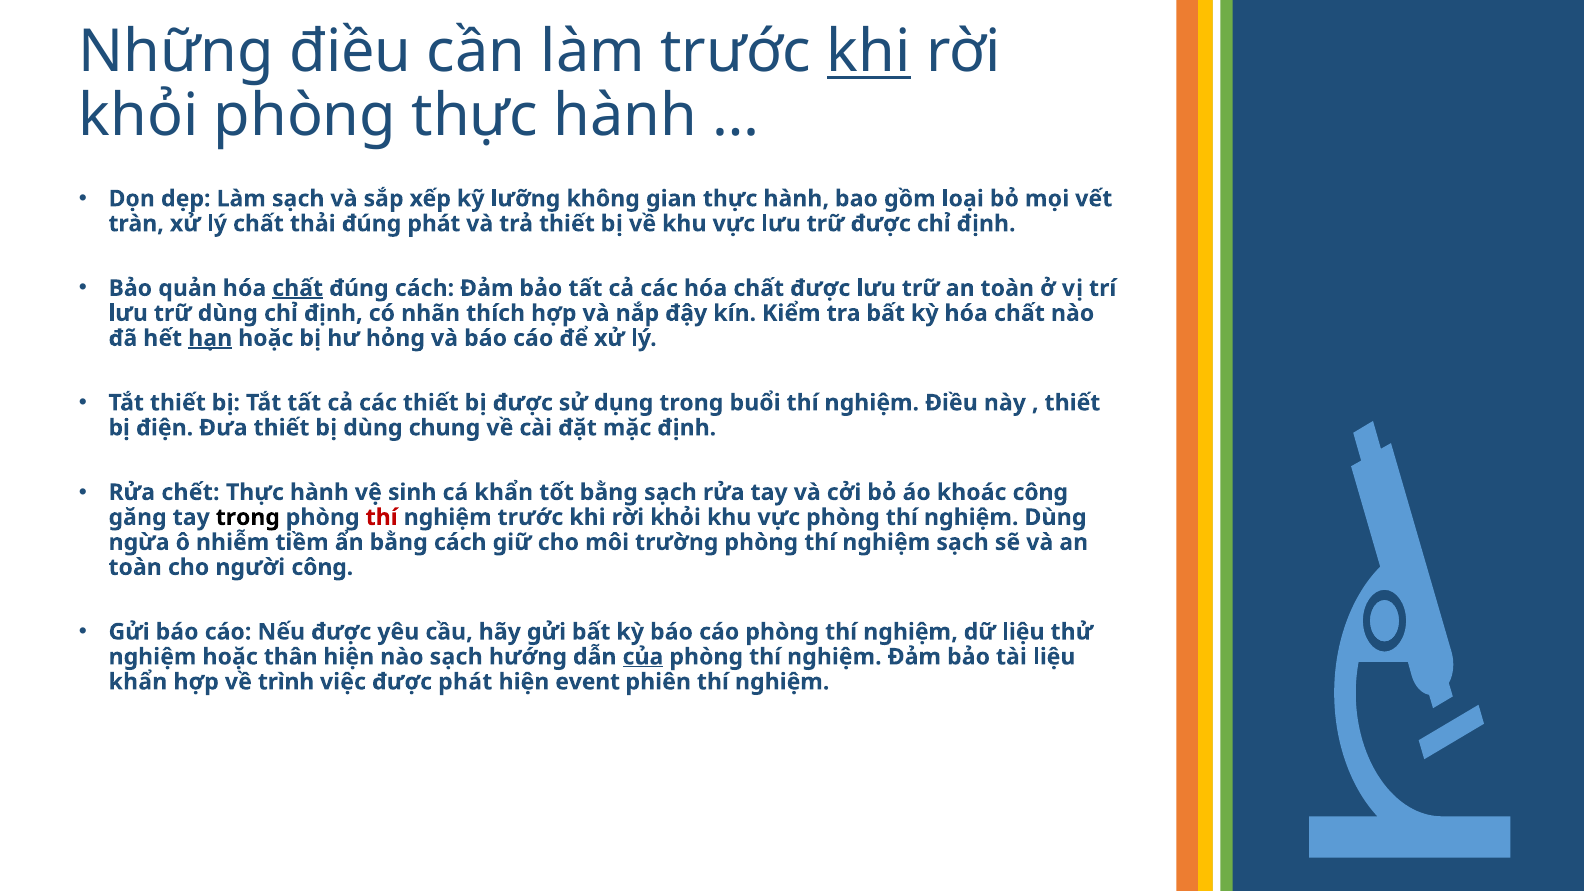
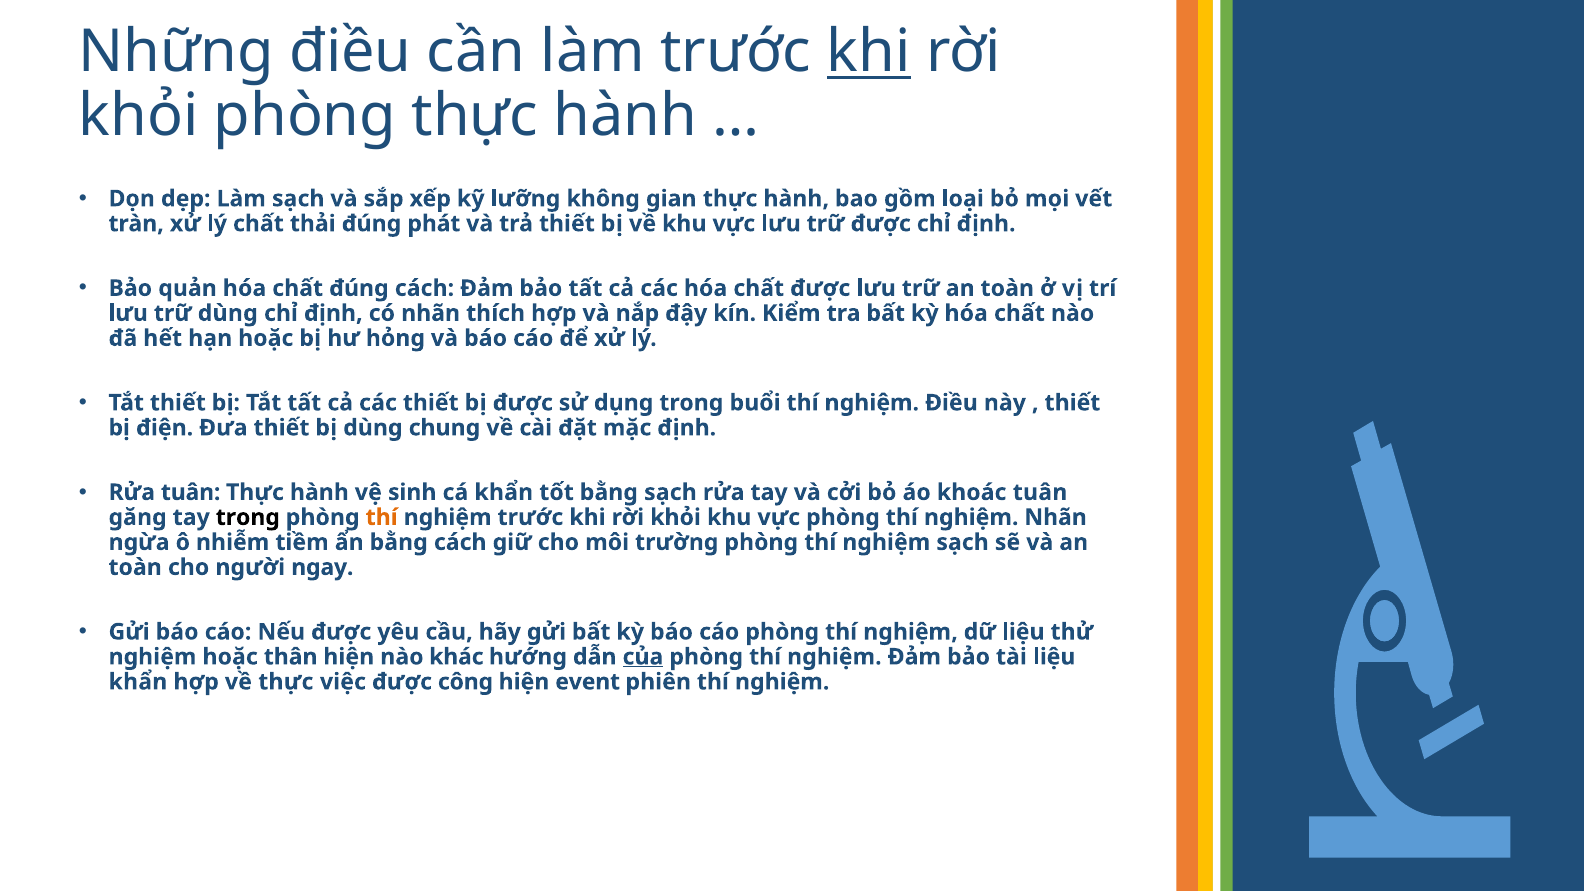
chất at (298, 288) underline: present -> none
hạn underline: present -> none
Rửa chết: chết -> tuân
khoác công: công -> tuân
thí at (382, 517) colour: red -> orange
Dùng at (1055, 517): Dùng -> Nhãn
công at (322, 567): công -> ngay
nào sạch: sạch -> khác
về trình: trình -> thực
được phát: phát -> công
